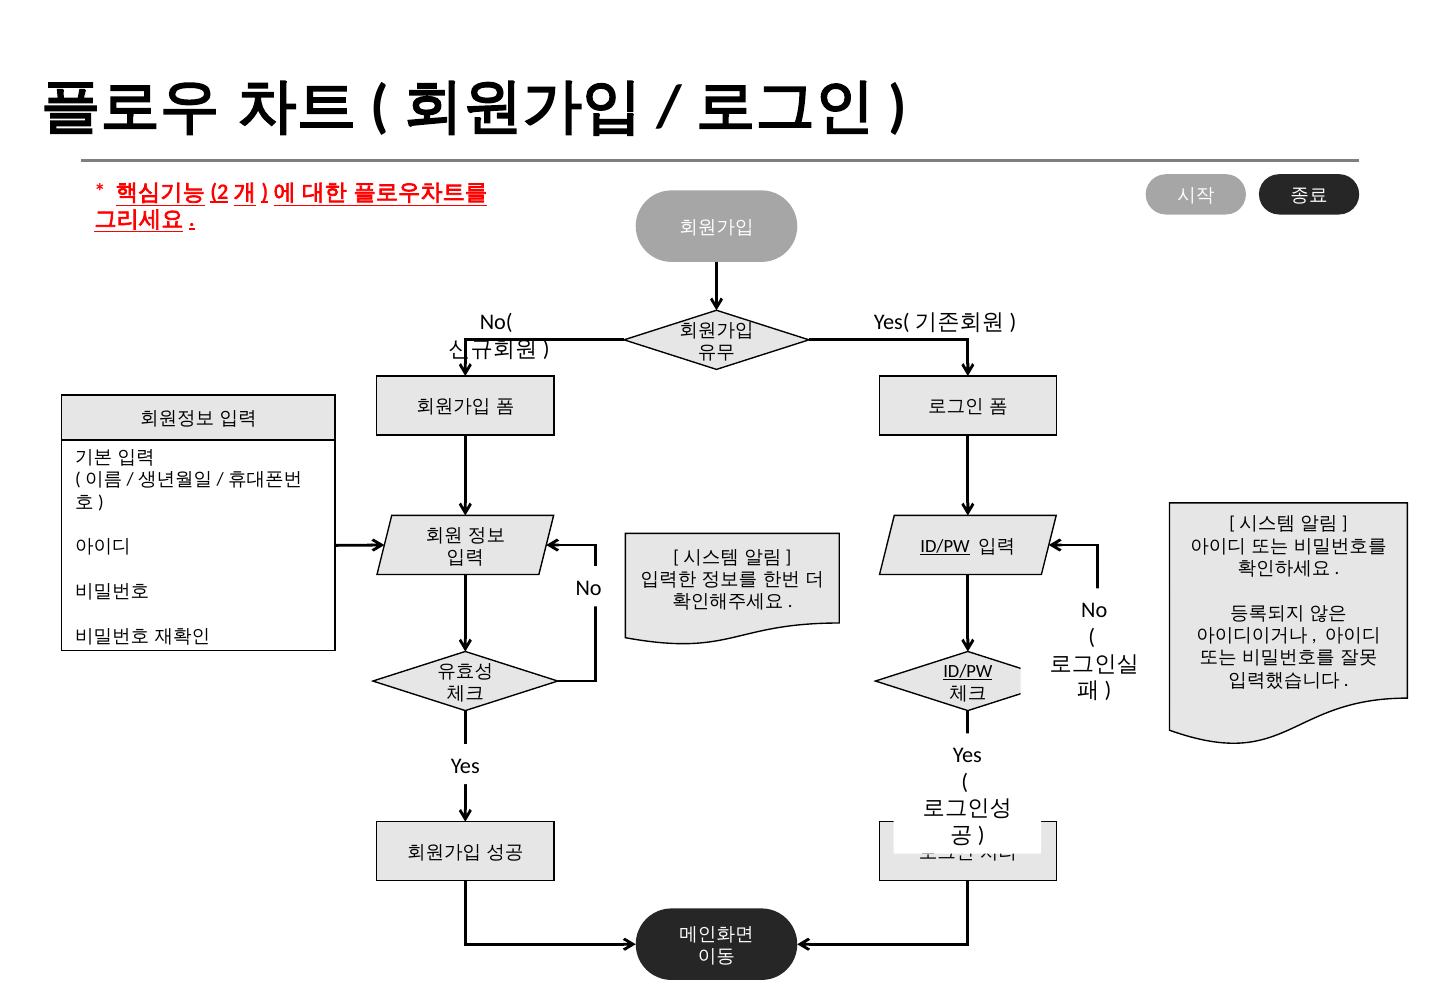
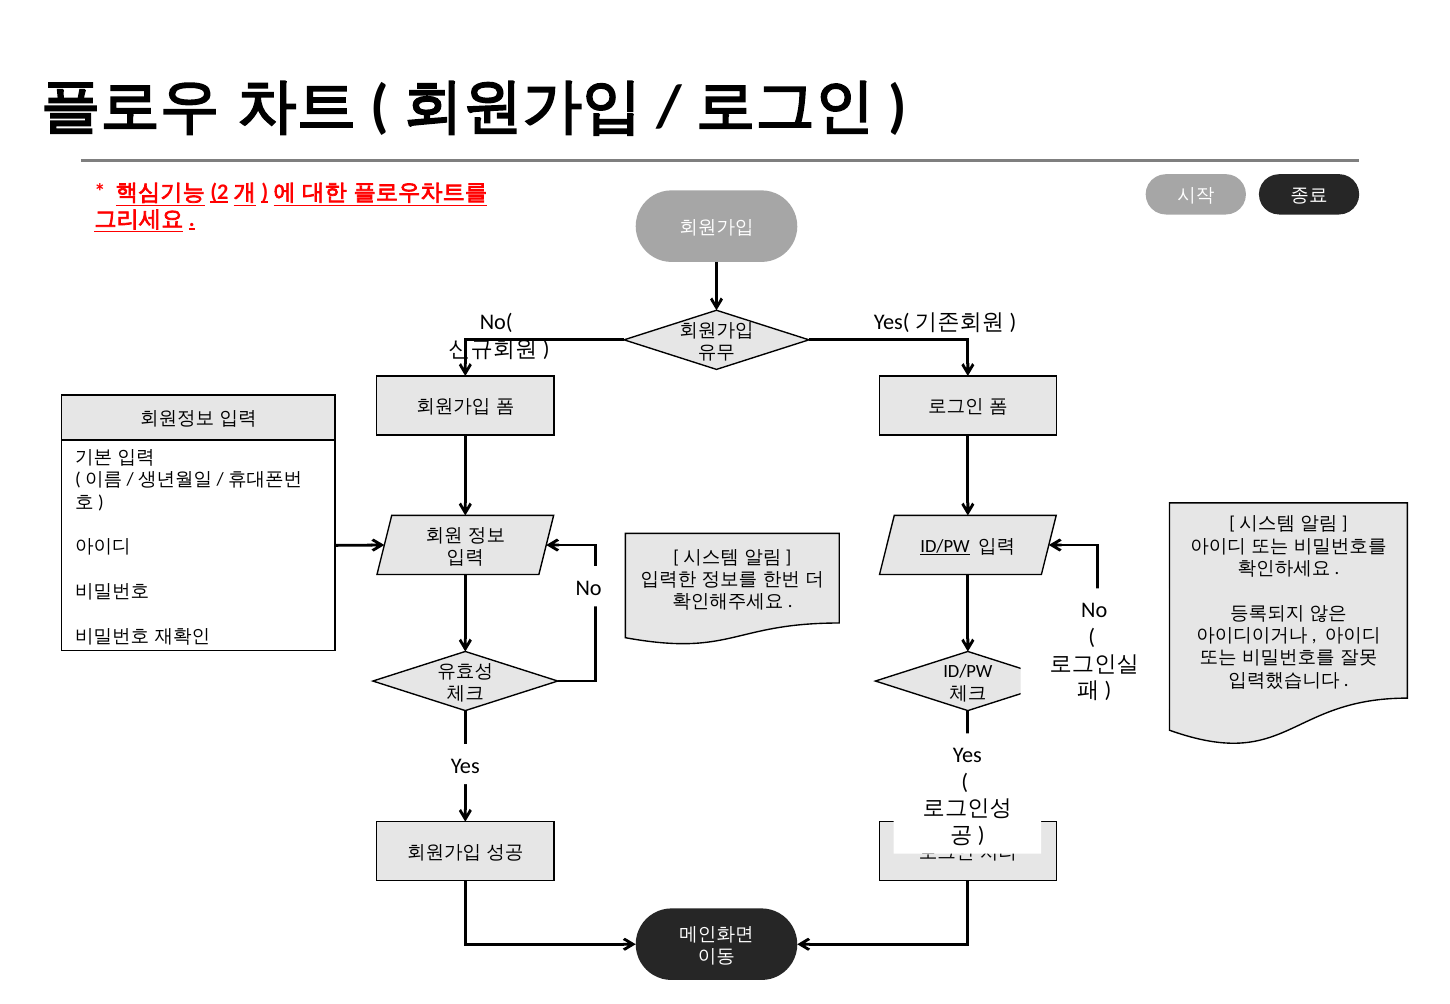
ID/PW at (968, 671) underline: present -> none
